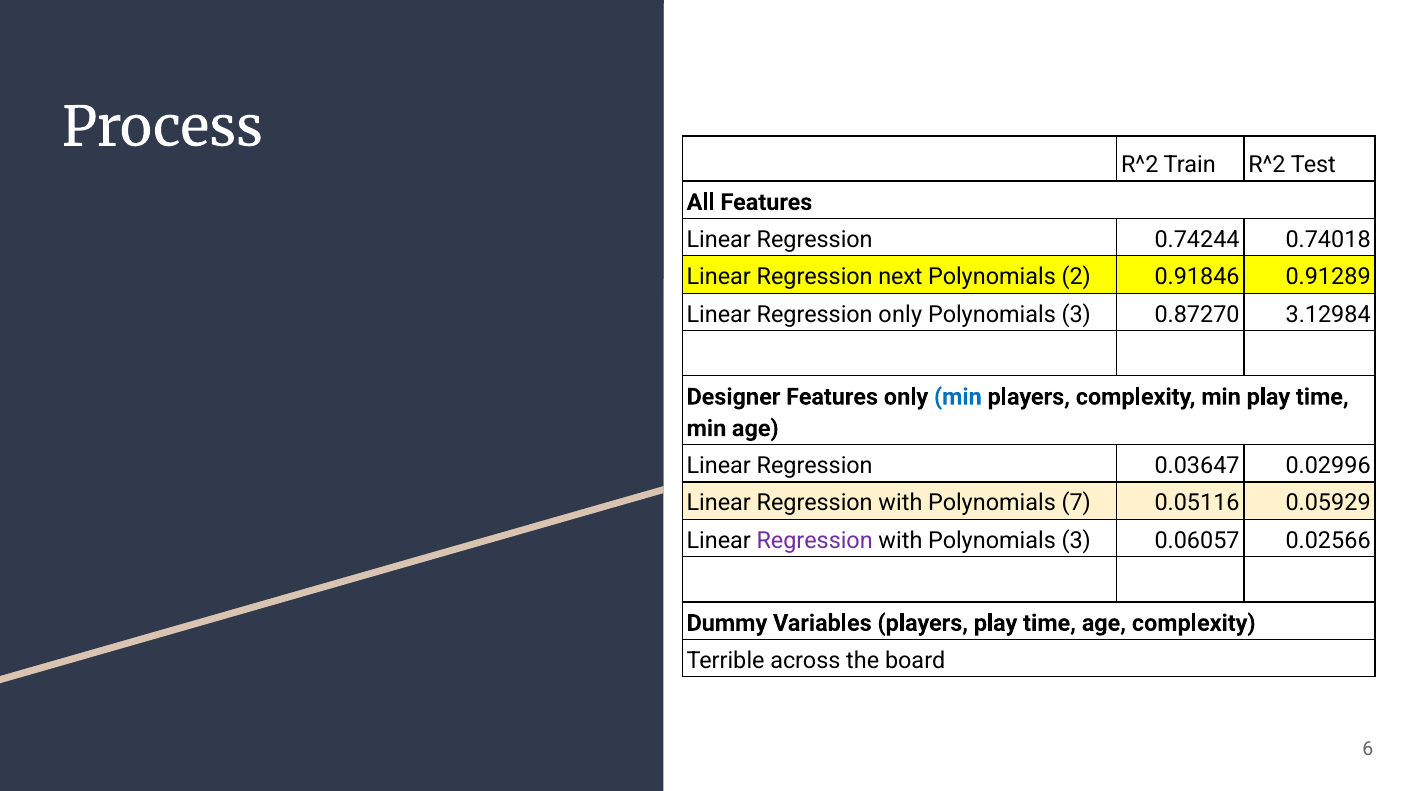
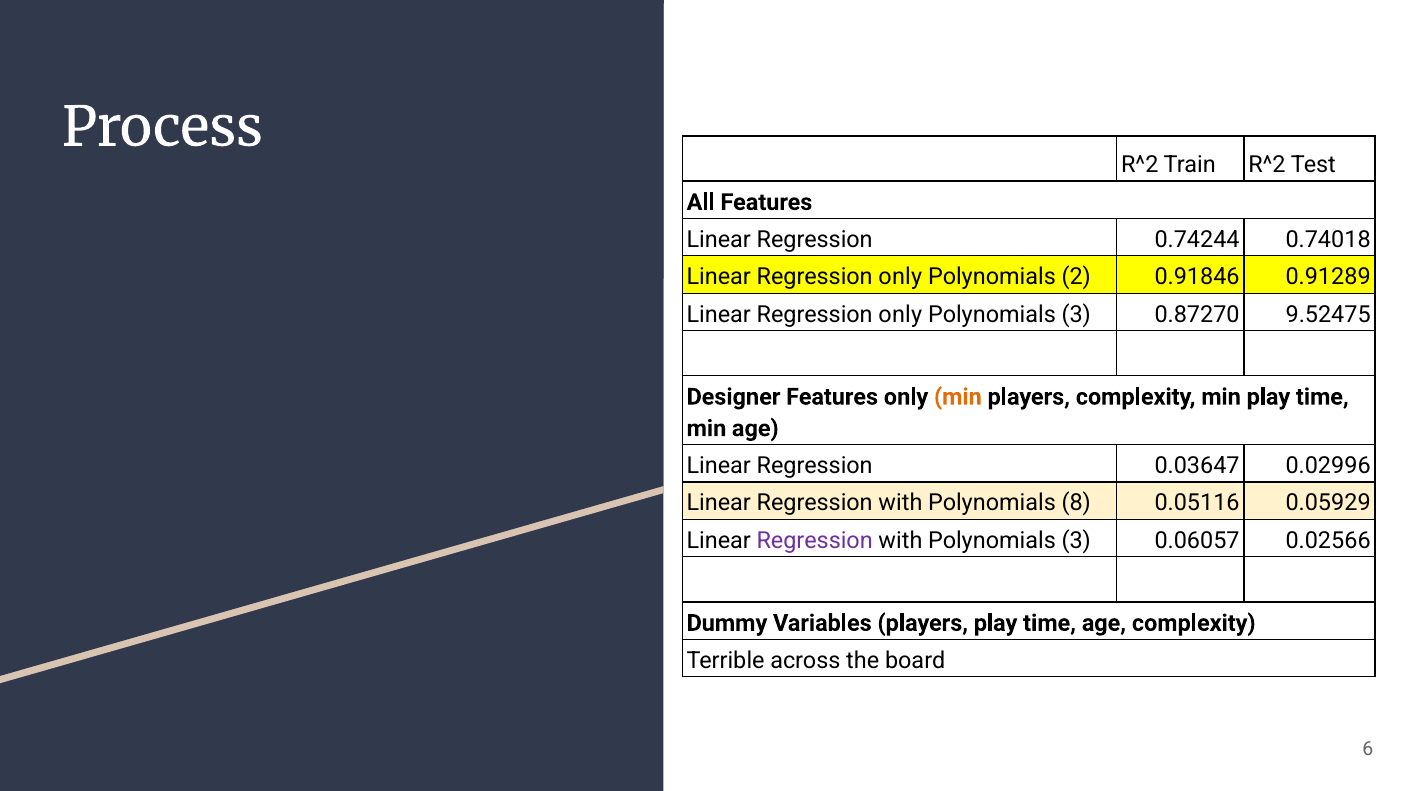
next at (900, 277): next -> only
3.12984: 3.12984 -> 9.52475
min at (958, 397) colour: blue -> orange
7: 7 -> 8
